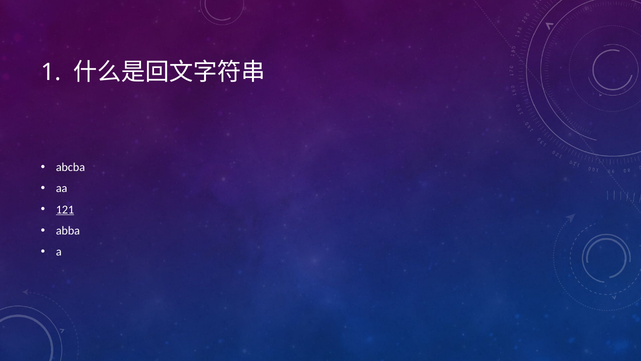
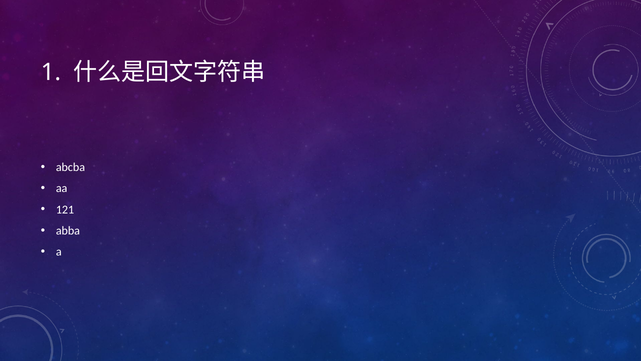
121 underline: present -> none
